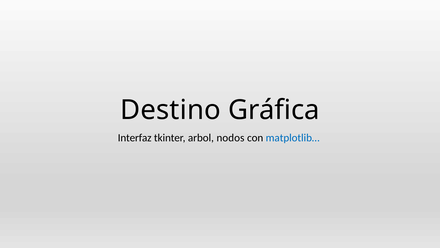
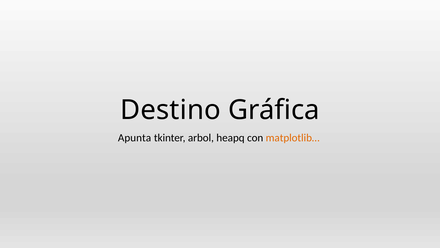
Interfaz: Interfaz -> Apunta
nodos: nodos -> heapq
matplotlib… colour: blue -> orange
